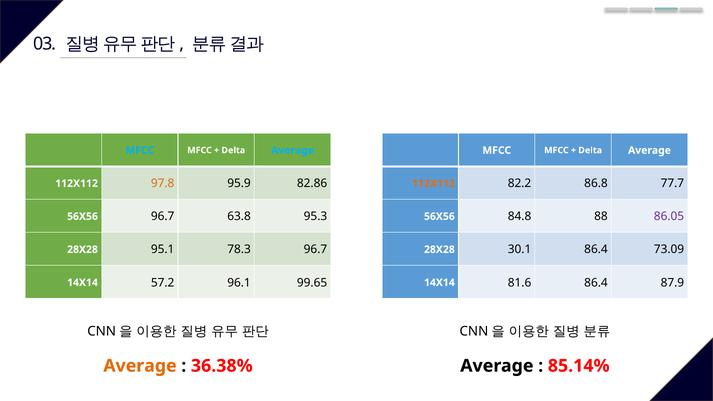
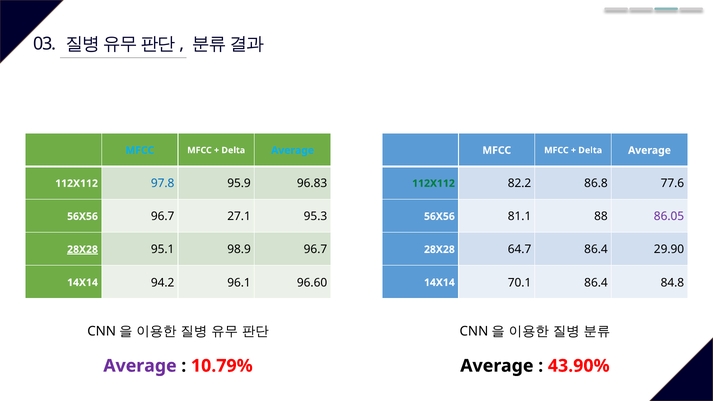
97.8 colour: orange -> blue
82.86: 82.86 -> 96.83
112X112 at (434, 183) colour: orange -> green
77.7: 77.7 -> 77.6
63.8: 63.8 -> 27.1
84.8: 84.8 -> 81.1
28X28 at (83, 250) underline: none -> present
78.3: 78.3 -> 98.9
30.1: 30.1 -> 64.7
73.09: 73.09 -> 29.90
57.2: 57.2 -> 94.2
99.65: 99.65 -> 96.60
81.6: 81.6 -> 70.1
87.9: 87.9 -> 84.8
Average at (140, 366) colour: orange -> purple
36.38%: 36.38% -> 10.79%
85.14%: 85.14% -> 43.90%
